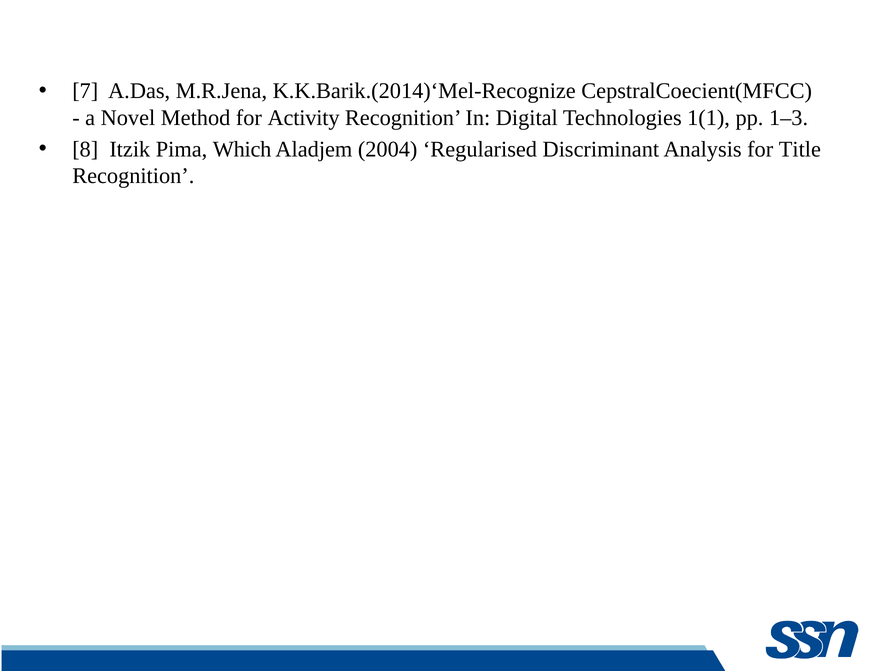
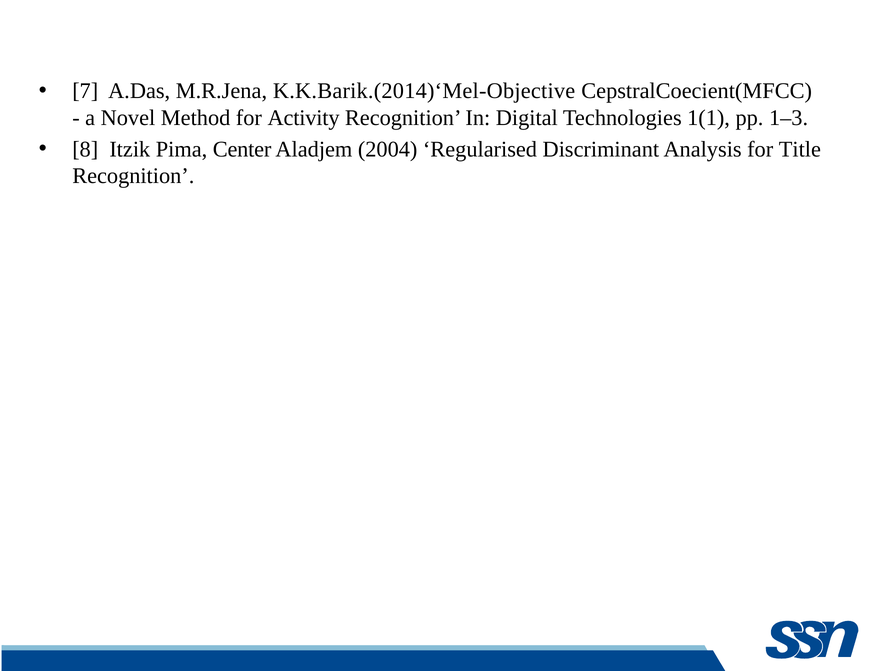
K.K.Barik.(2014)‘Mel-Recognize: K.K.Barik.(2014)‘Mel-Recognize -> K.K.Barik.(2014)‘Mel-Objective
Which: Which -> Center
